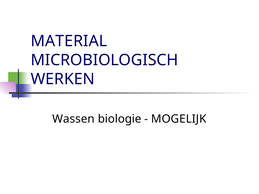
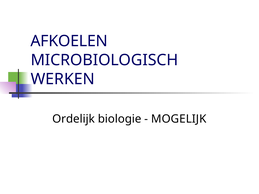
MATERIAL: MATERIAL -> AFKOELEN
Wassen: Wassen -> Ordelijk
